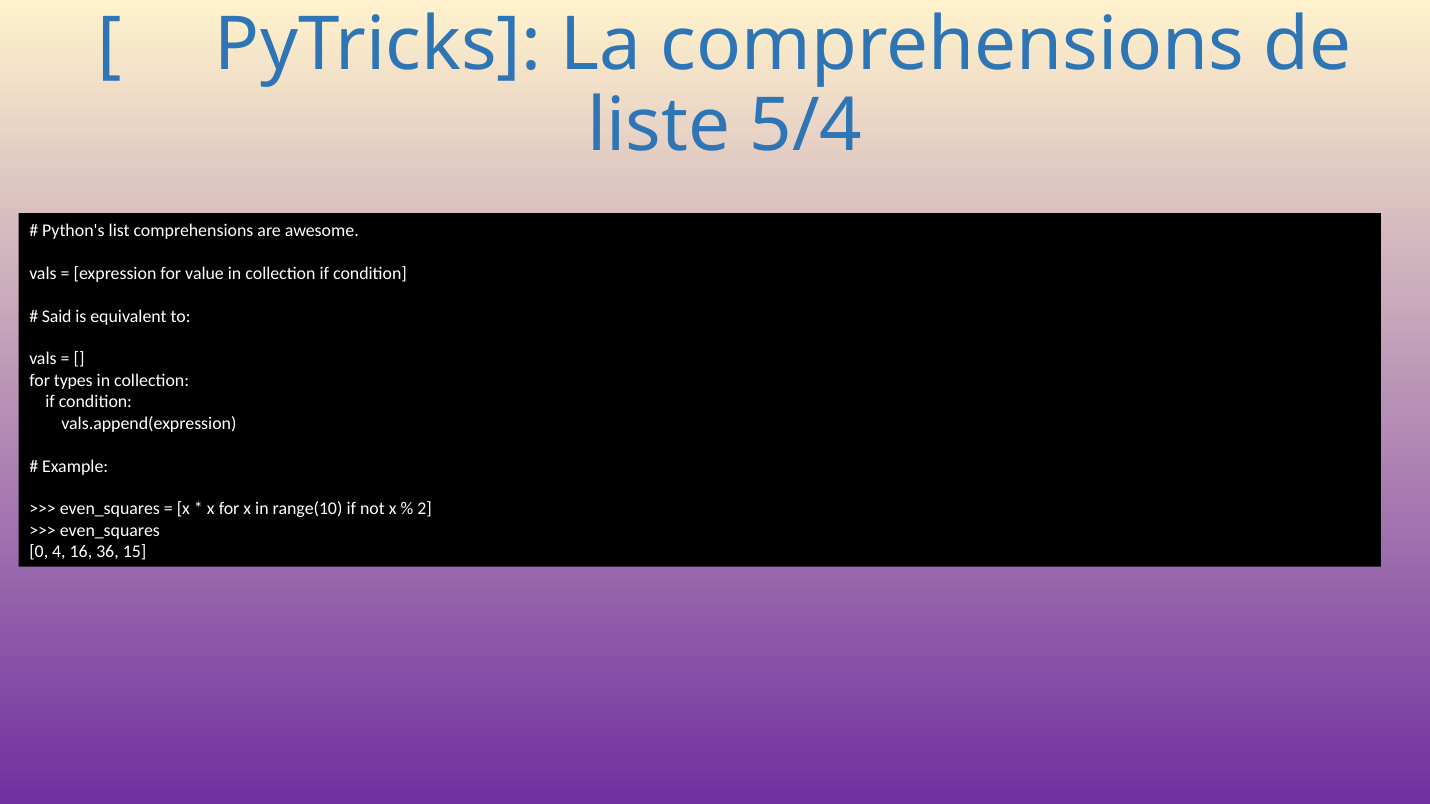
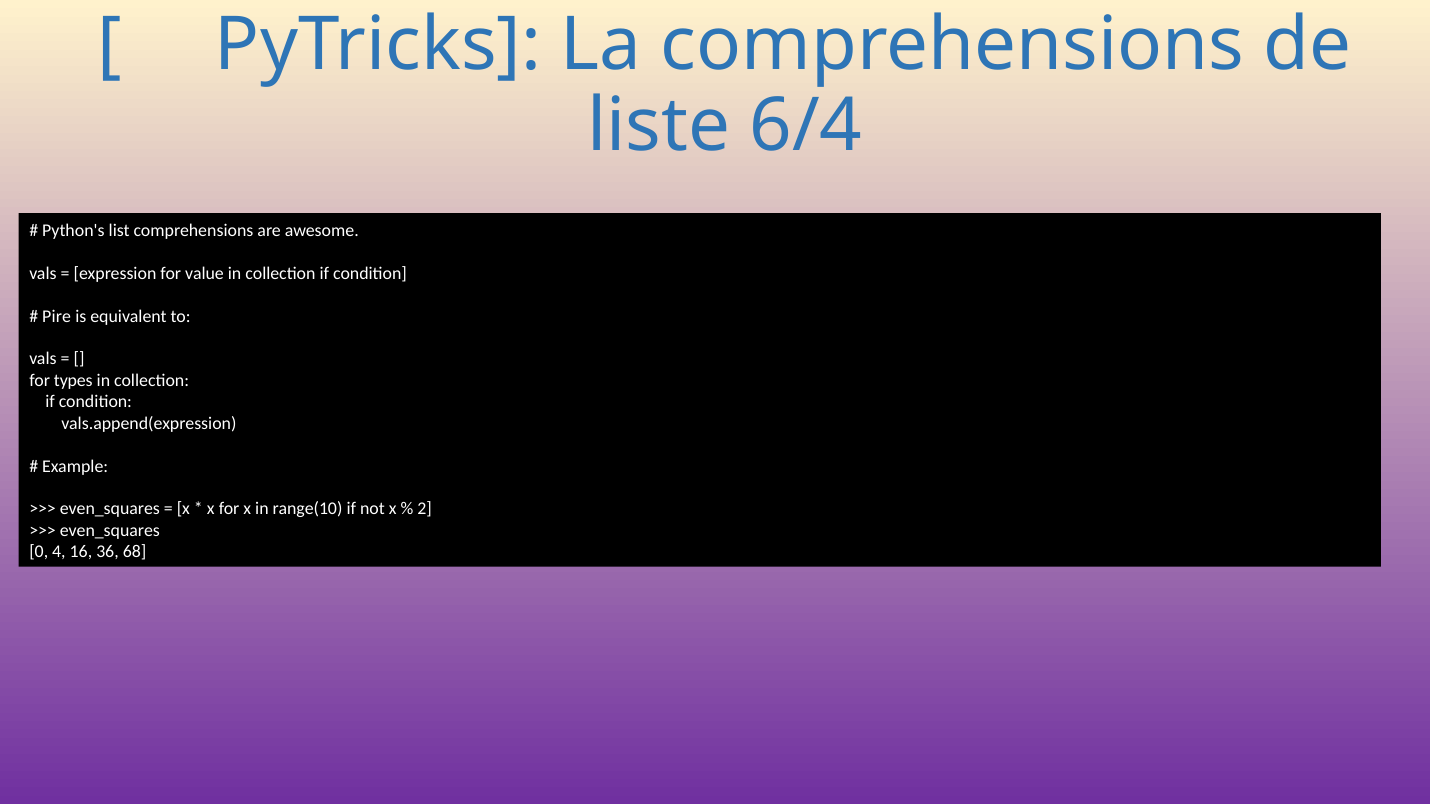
5/4: 5/4 -> 6/4
Said: Said -> Pire
15: 15 -> 68
